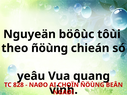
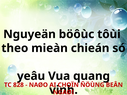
theo ñöùng: ñöùng -> mieàn
